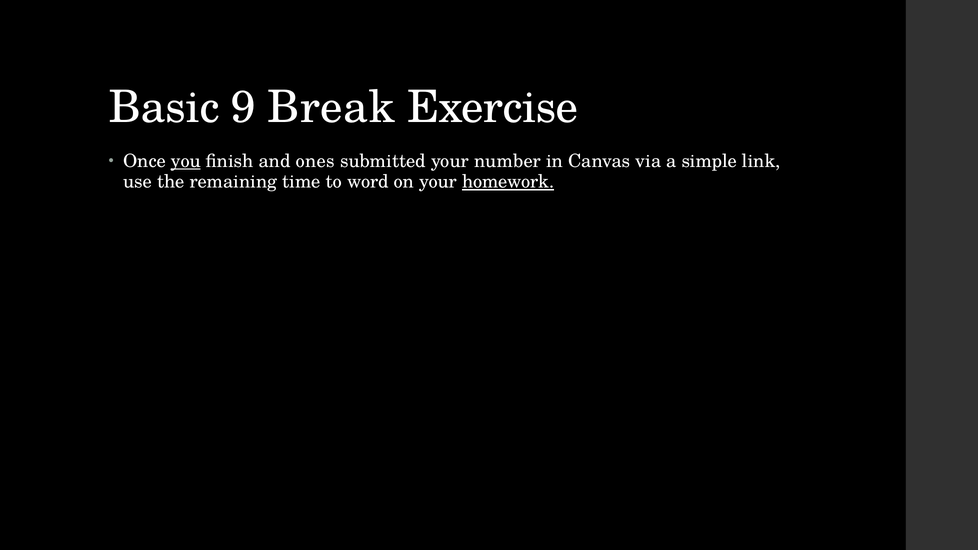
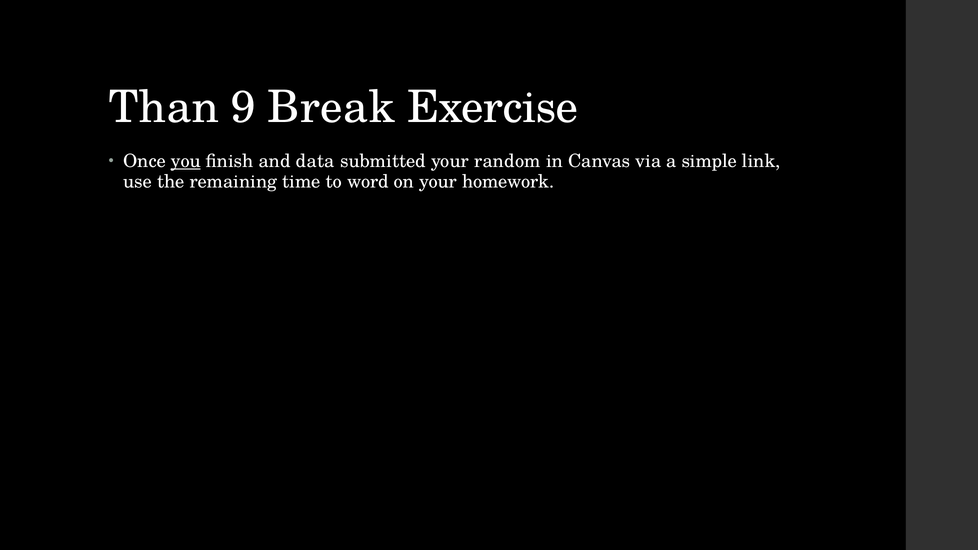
Basic: Basic -> Than
ones: ones -> data
number: number -> random
homework underline: present -> none
